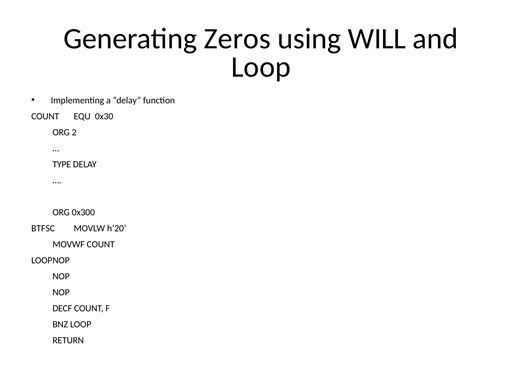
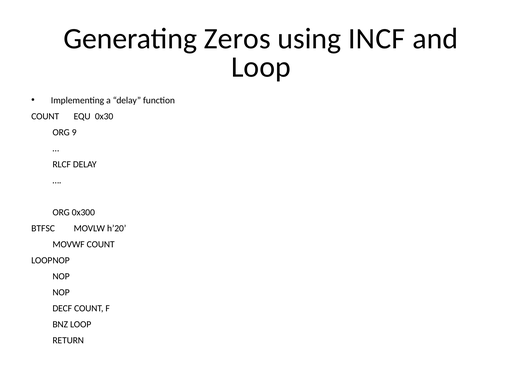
WILL: WILL -> INCF
2: 2 -> 9
TYPE: TYPE -> RLCF
